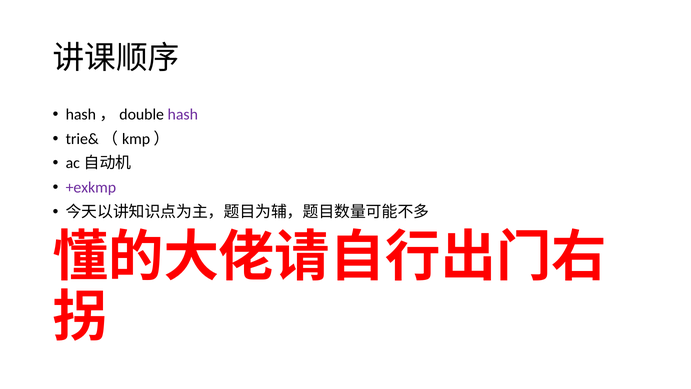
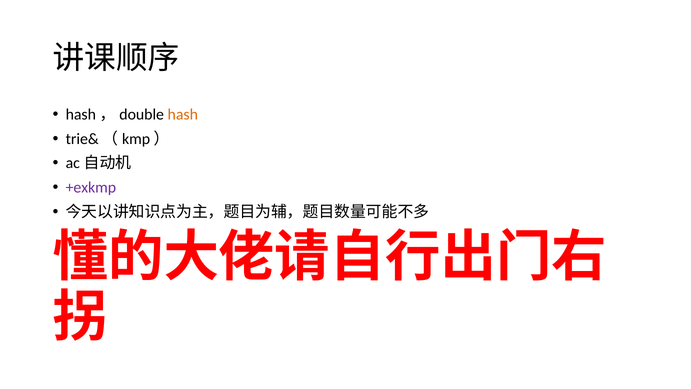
hash colour: purple -> orange
